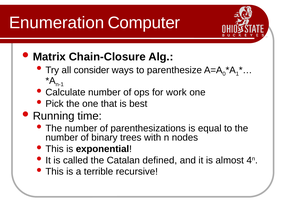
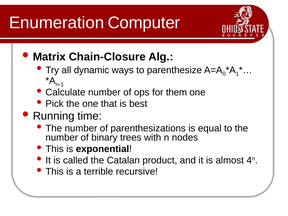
consider: consider -> dynamic
work: work -> them
defined: defined -> product
